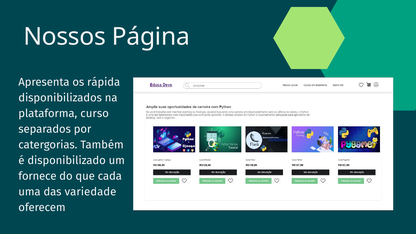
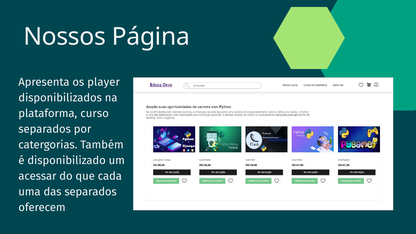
rápida: rápida -> player
fornece: fornece -> acessar
das variedade: variedade -> separados
